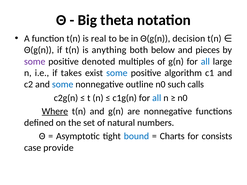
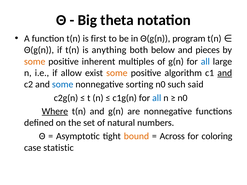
real: real -> first
decision: decision -> program
some at (35, 62) colour: purple -> orange
denoted: denoted -> inherent
takes: takes -> allow
some at (117, 73) colour: blue -> orange
and at (225, 73) underline: none -> present
outline: outline -> sorting
calls: calls -> said
bound colour: blue -> orange
Charts: Charts -> Across
consists: consists -> coloring
provide: provide -> statistic
